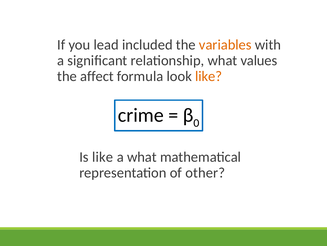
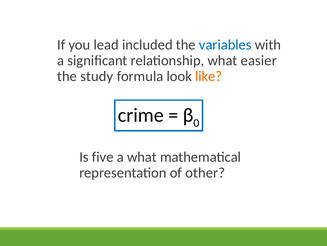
variables colour: orange -> blue
values: values -> easier
affect: affect -> study
Is like: like -> five
